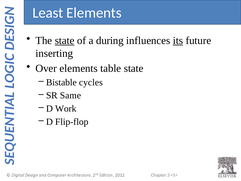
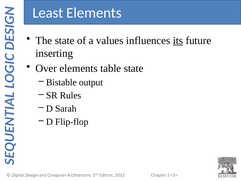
state at (65, 40) underline: present -> none
during: during -> values
cycles: cycles -> output
Same: Same -> Rules
Work: Work -> Sarah
